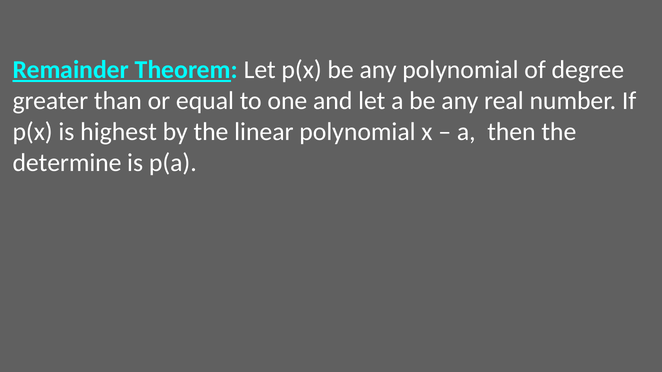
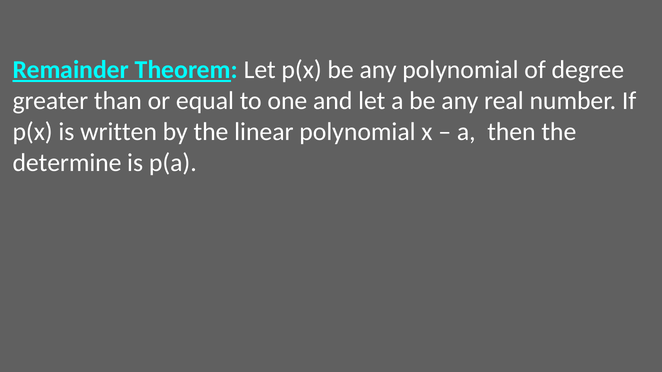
highest: highest -> written
